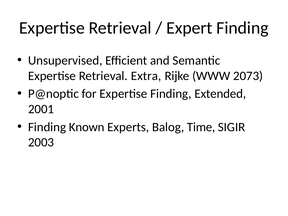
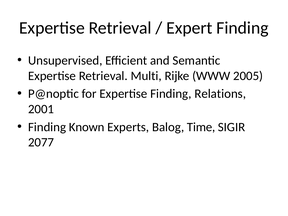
Extra: Extra -> Multi
2073: 2073 -> 2005
Extended: Extended -> Relations
2003: 2003 -> 2077
